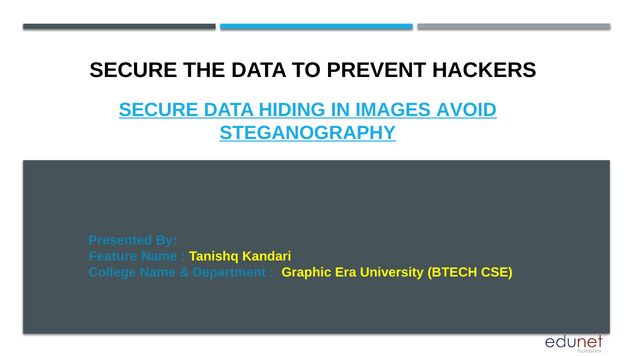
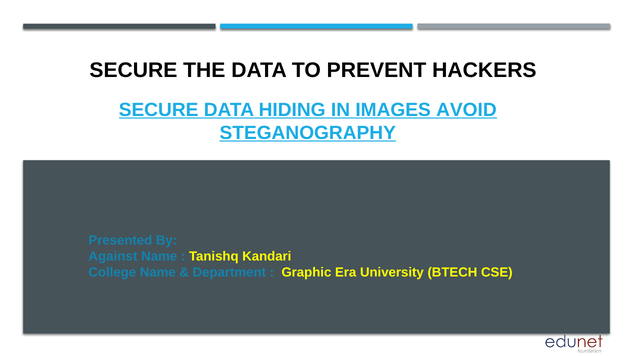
Feature: Feature -> Against
